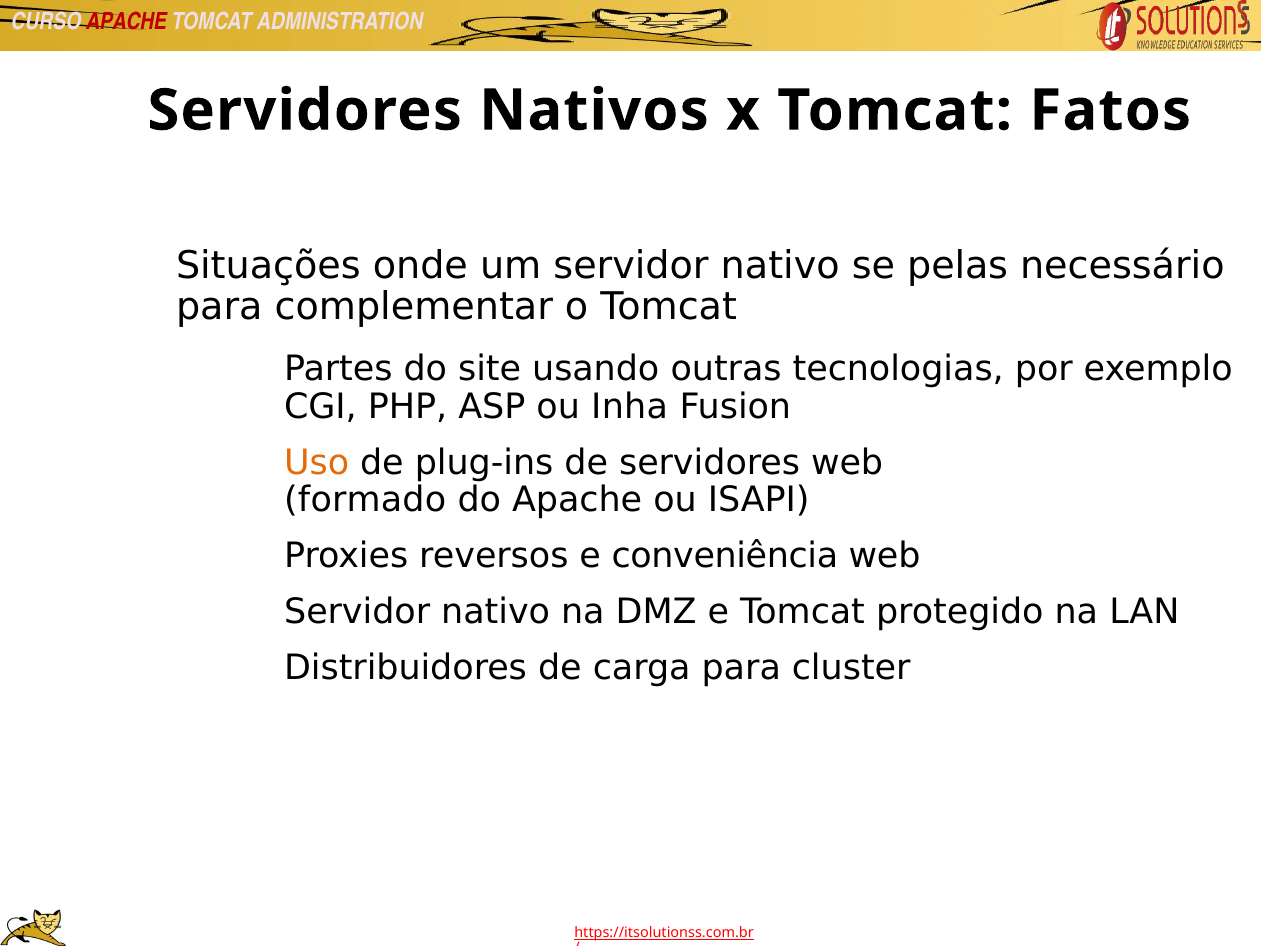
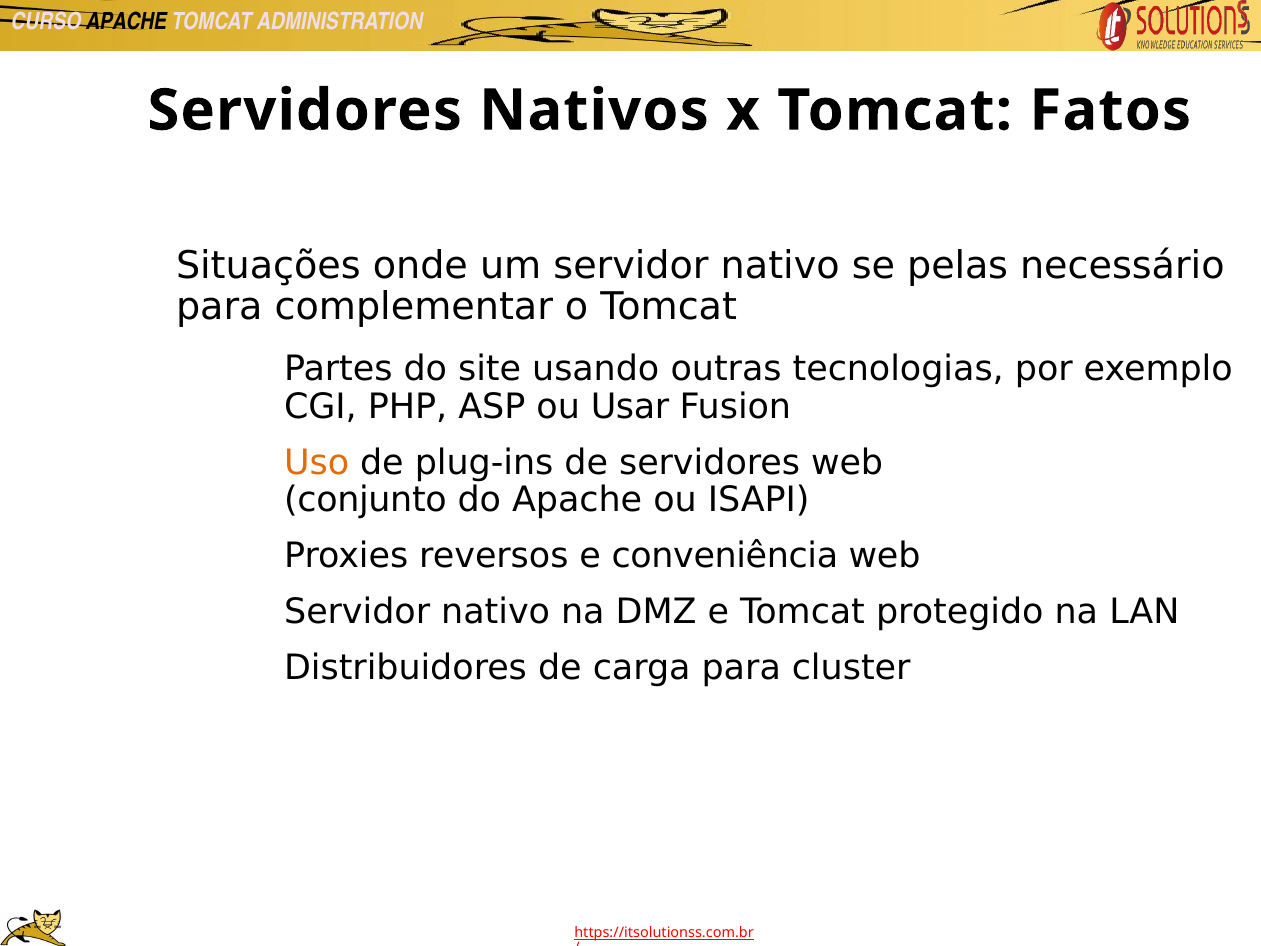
APACHE at (126, 22) colour: red -> black
Inha: Inha -> Usar
formado: formado -> conjunto
